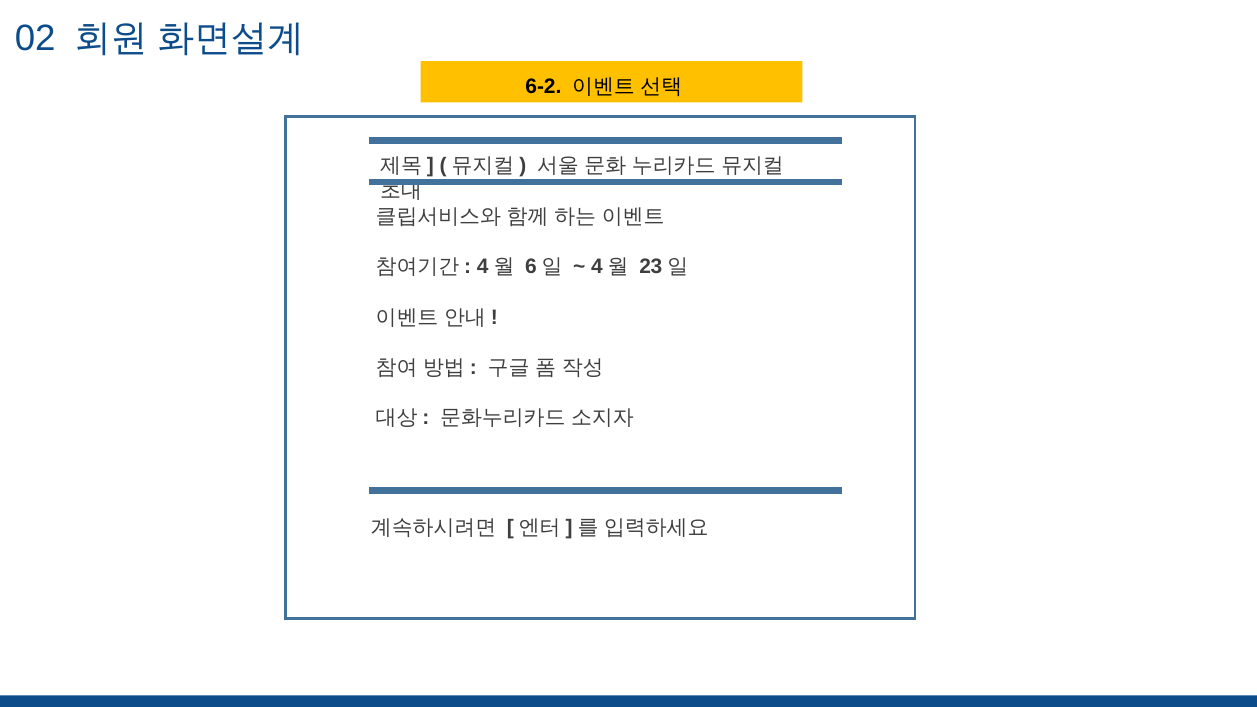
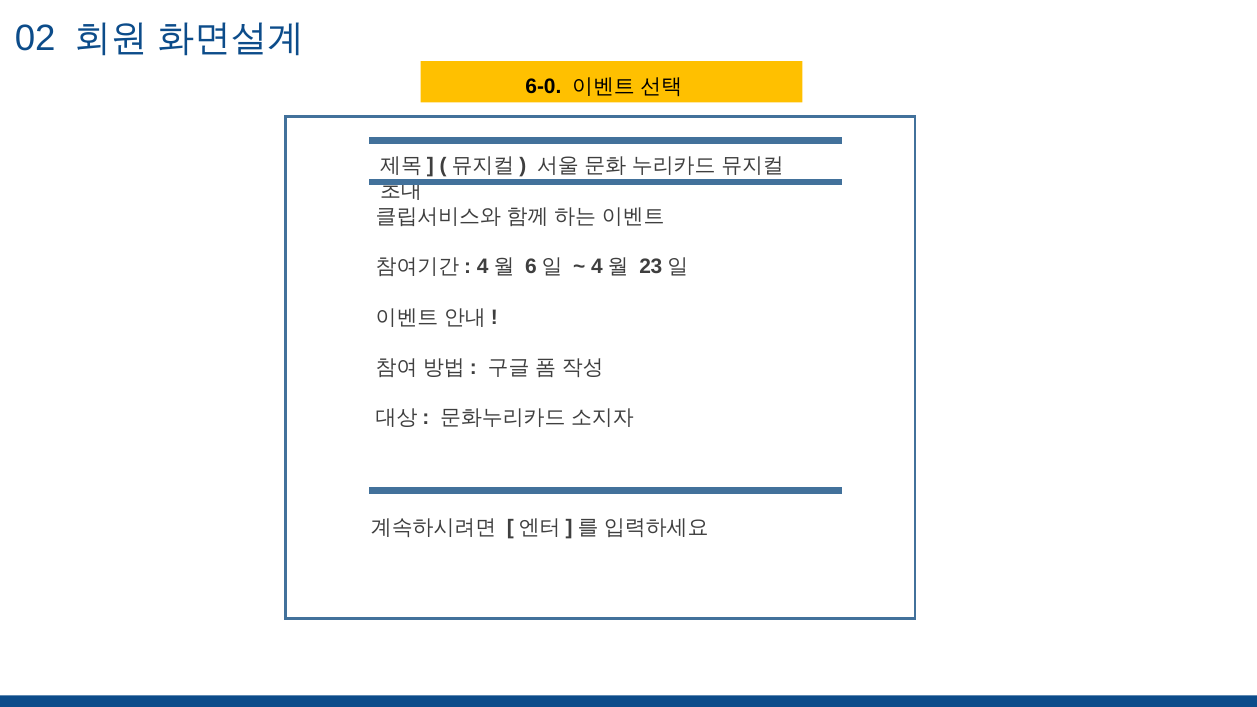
6-2: 6-2 -> 6-0
